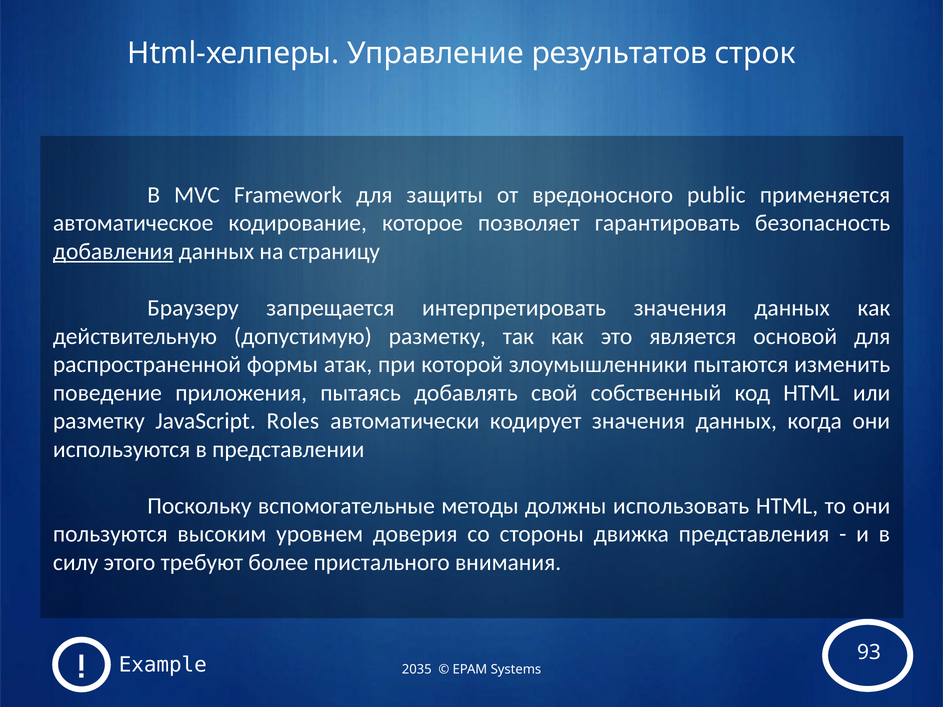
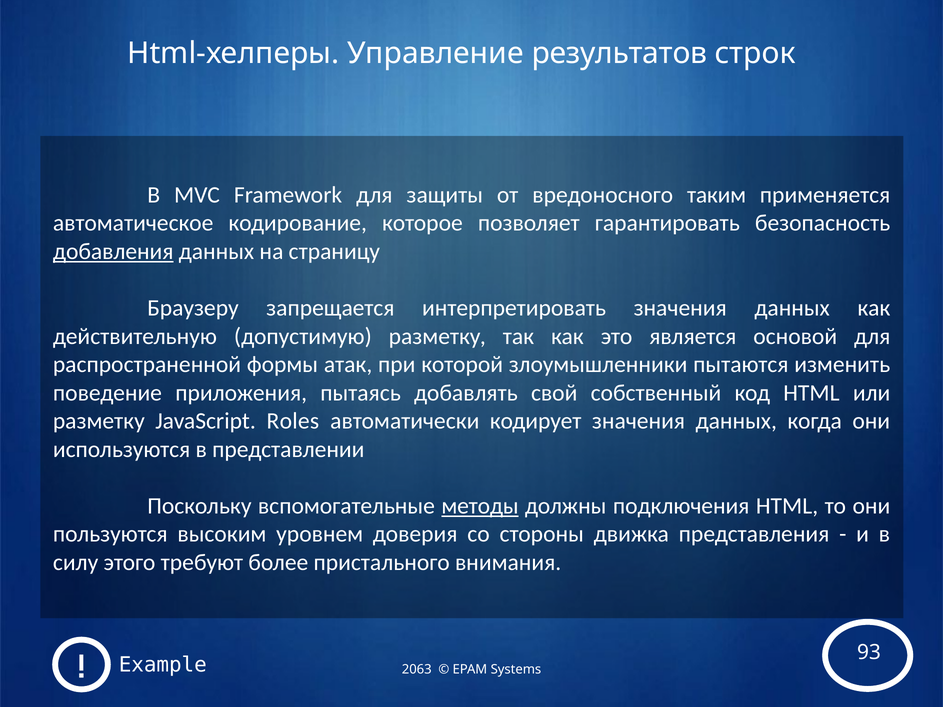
public: public -> таким
методы underline: none -> present
использовать: использовать -> подключения
2035: 2035 -> 2063
